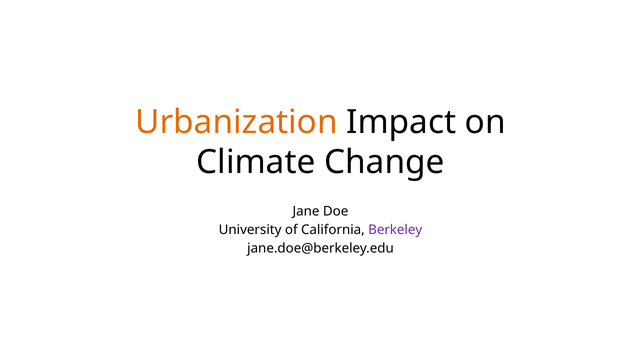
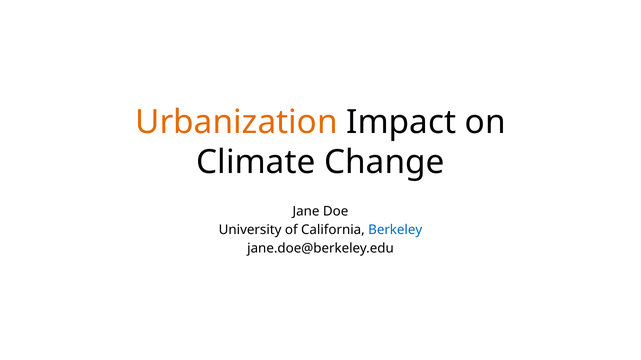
Berkeley colour: purple -> blue
